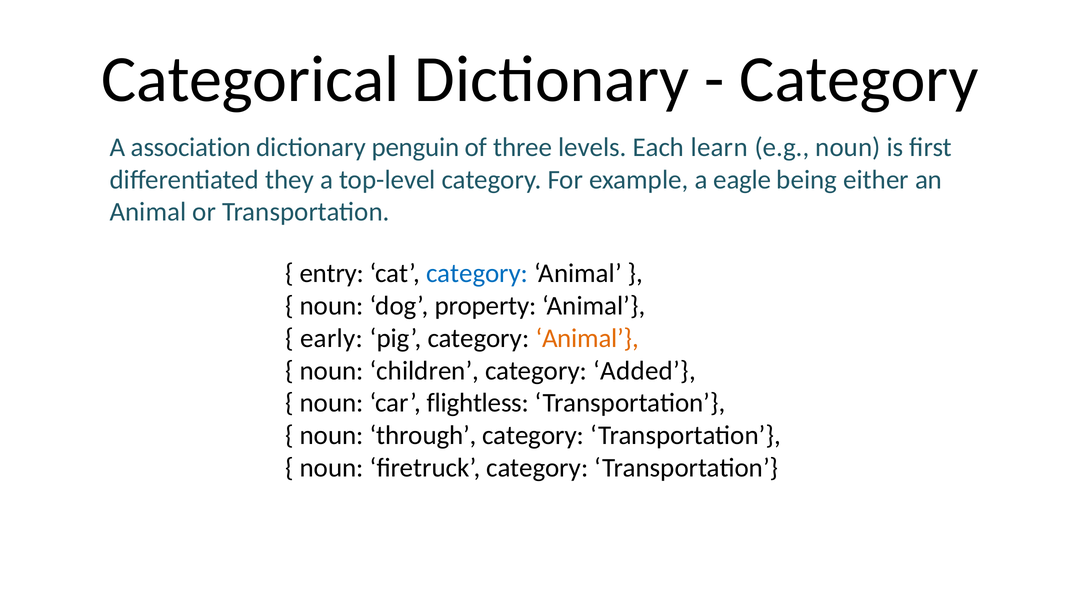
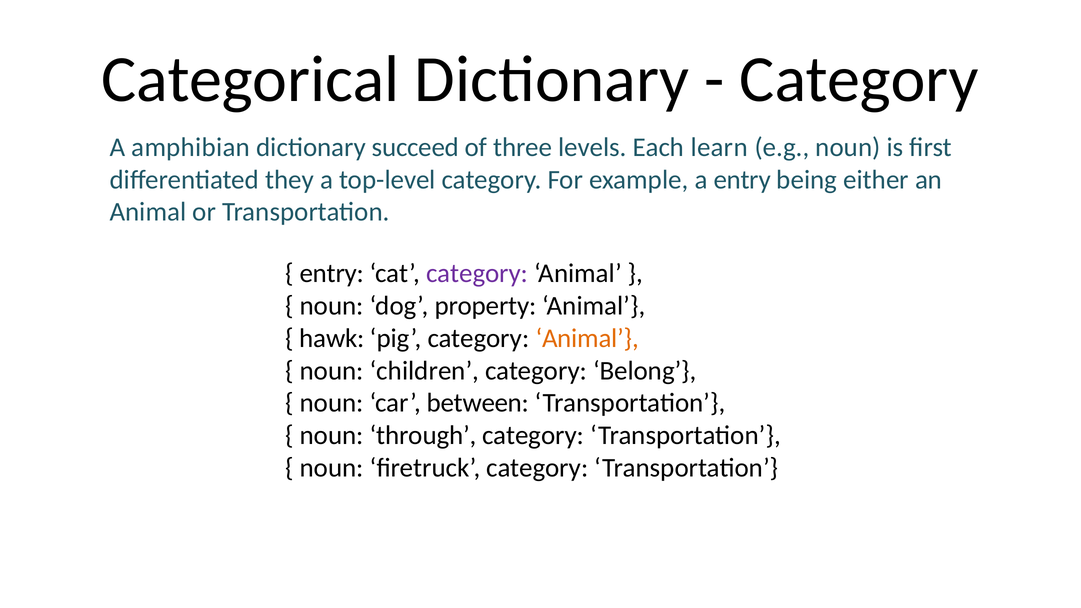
association: association -> amphibian
penguin: penguin -> succeed
a eagle: eagle -> entry
category at (477, 273) colour: blue -> purple
early: early -> hawk
Added: Added -> Belong
flightless: flightless -> between
